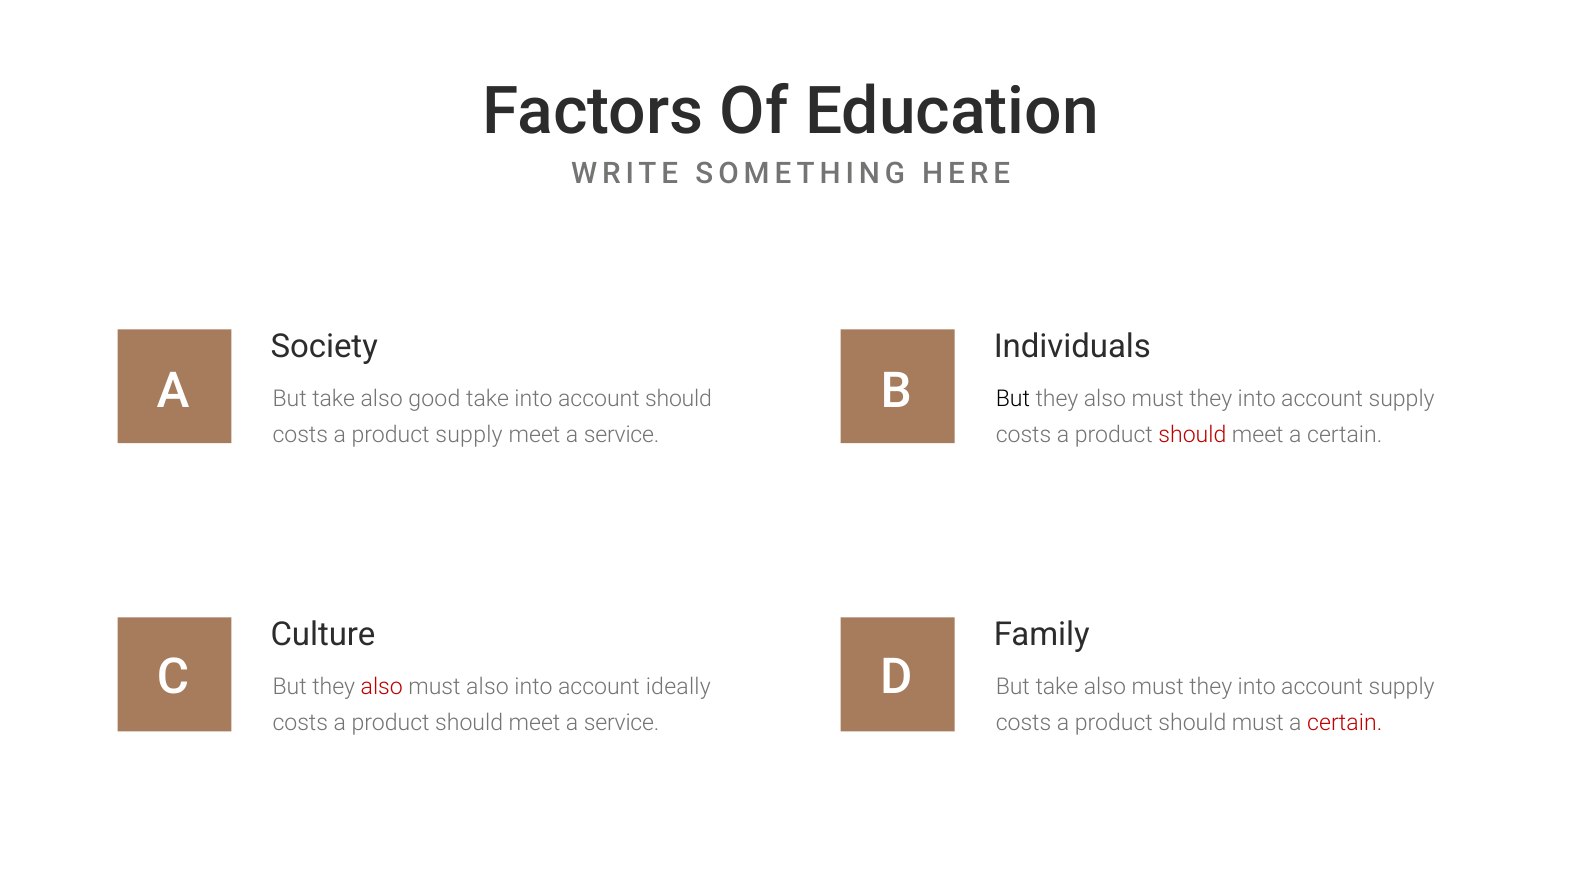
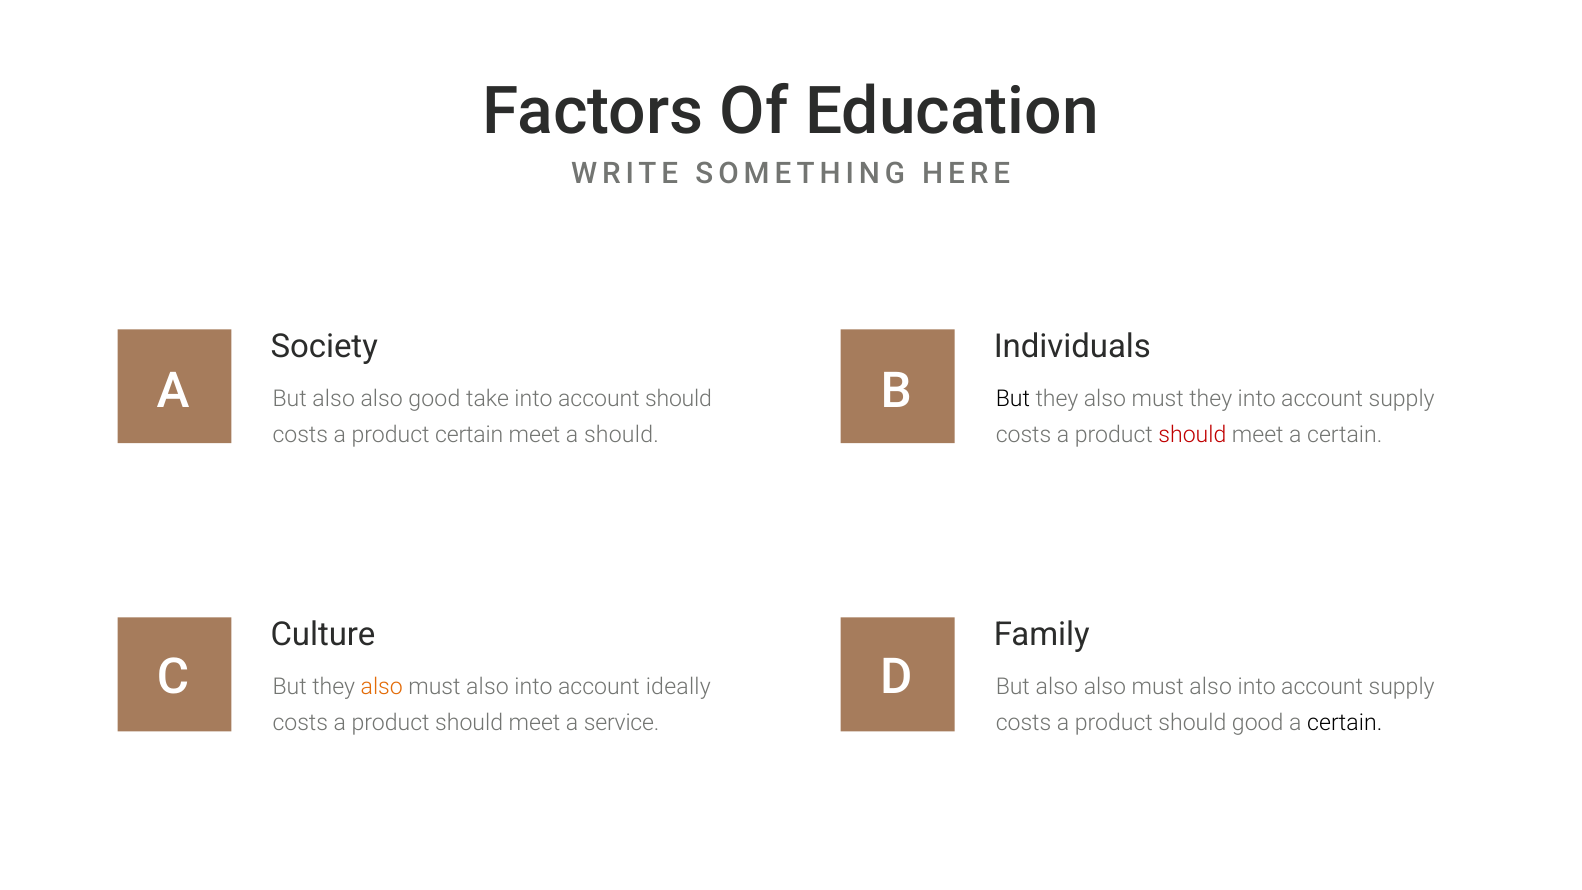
take at (334, 399): take -> also
product supply: supply -> certain
service at (622, 434): service -> should
also at (382, 687) colour: red -> orange
take at (1057, 687): take -> also
they at (1211, 687): they -> also
should must: must -> good
certain at (1345, 723) colour: red -> black
